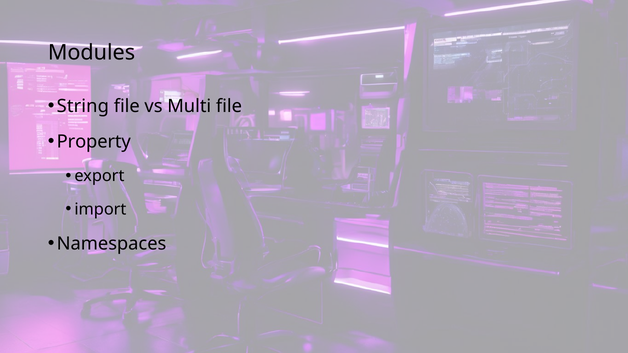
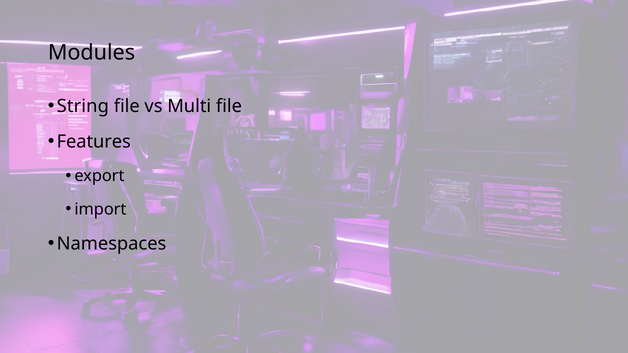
Property: Property -> Features
